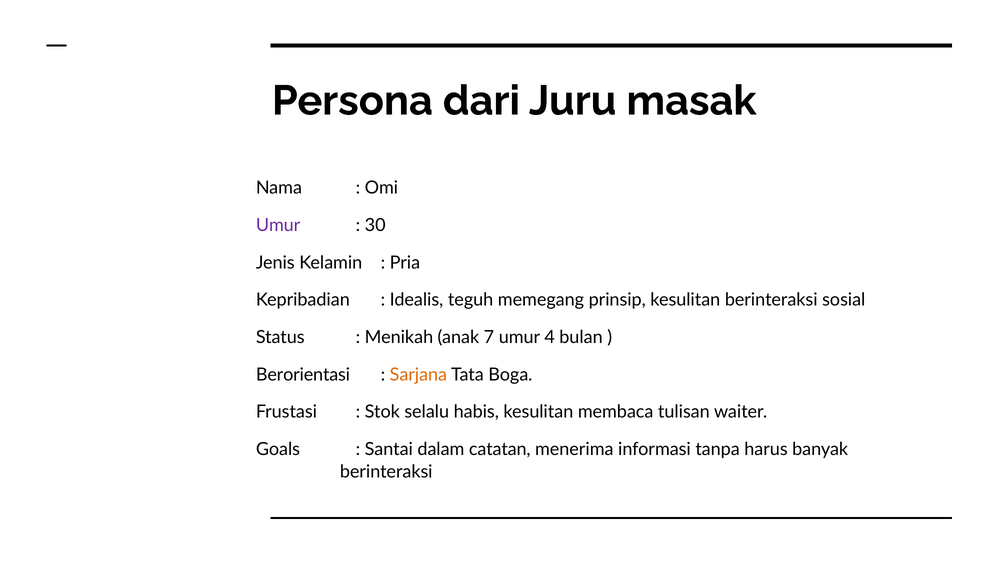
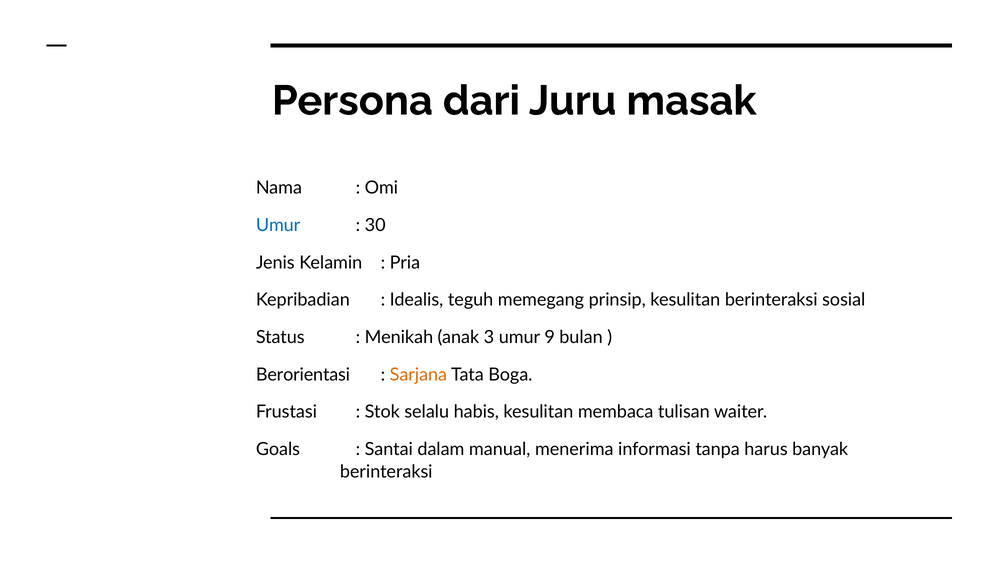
Umur at (278, 225) colour: purple -> blue
7: 7 -> 3
4: 4 -> 9
catatan: catatan -> manual
